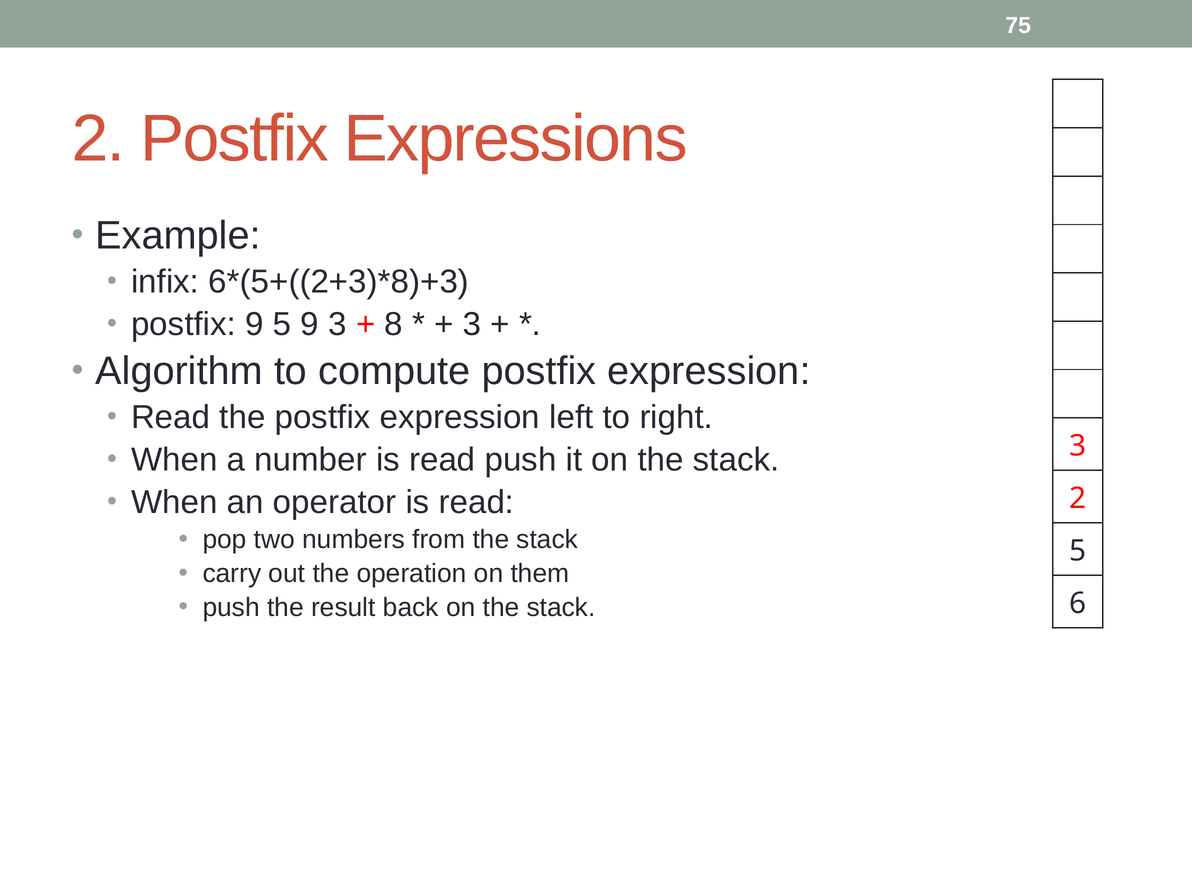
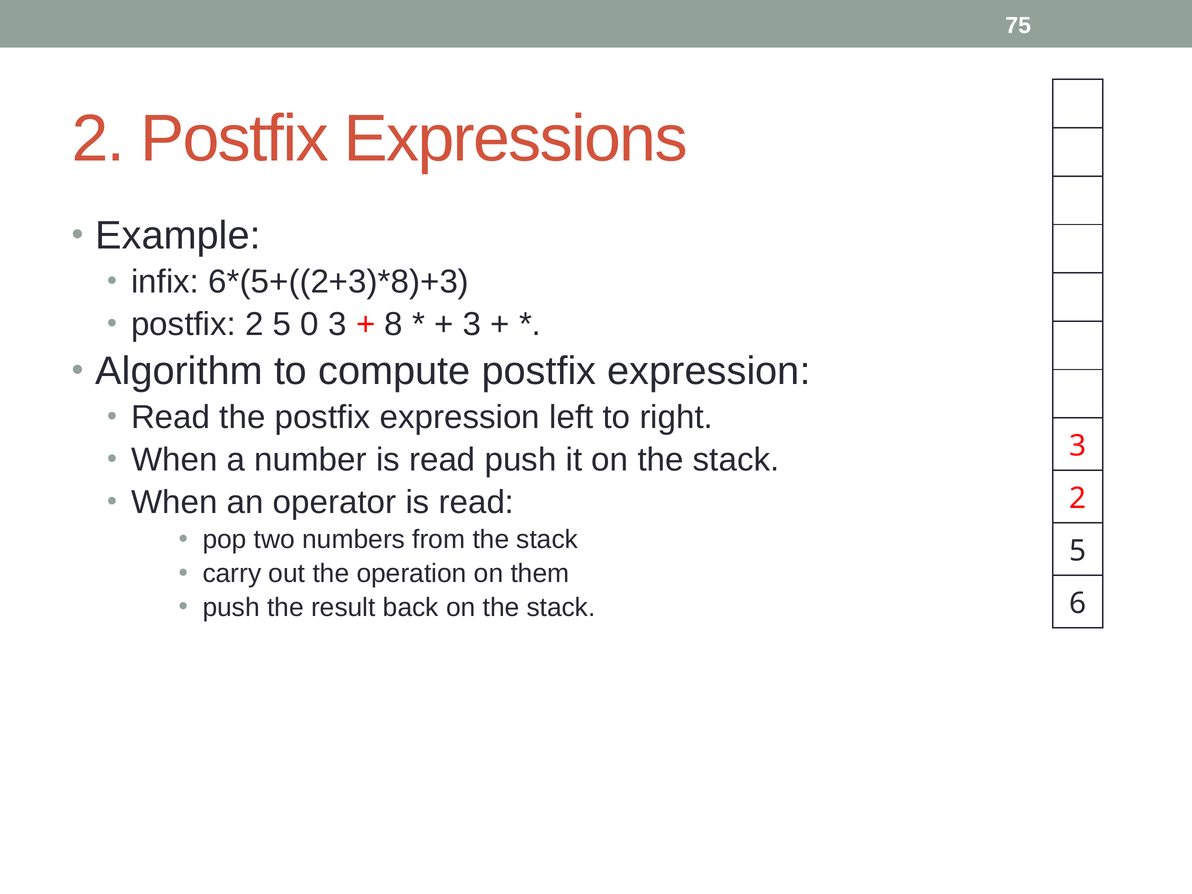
postfix 9: 9 -> 2
5 9: 9 -> 0
